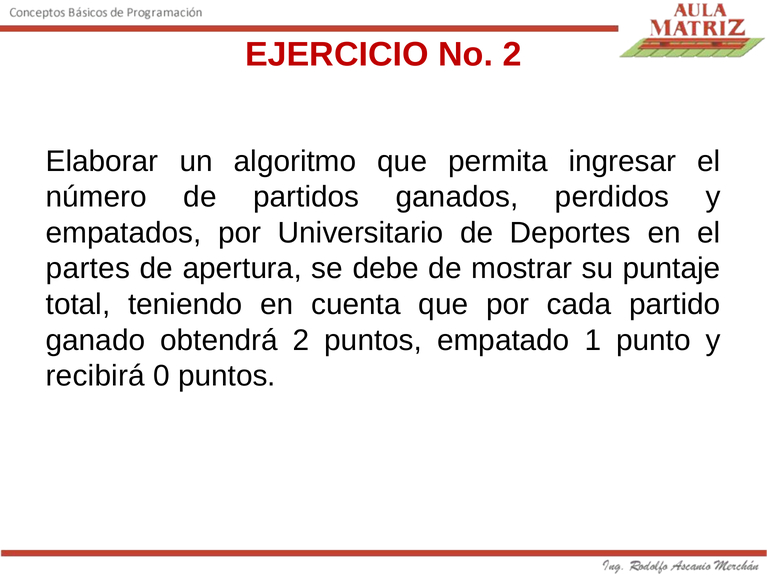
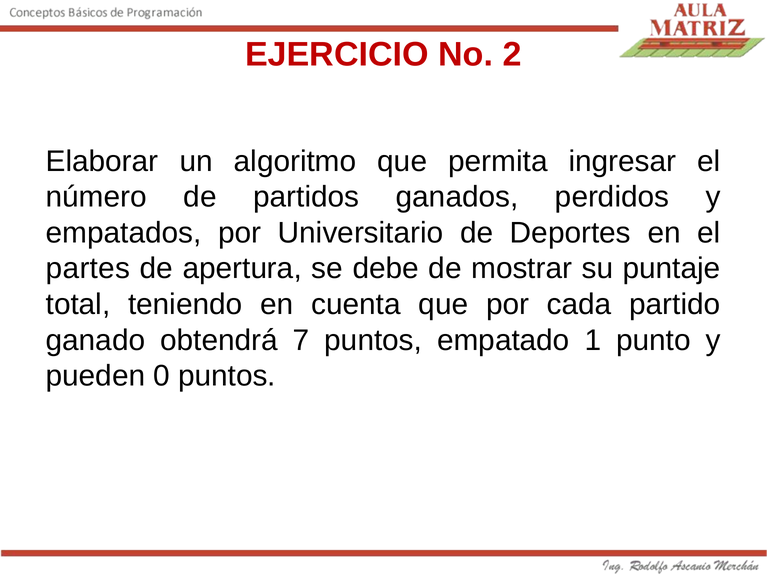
obtendrá 2: 2 -> 7
recibirá: recibirá -> pueden
